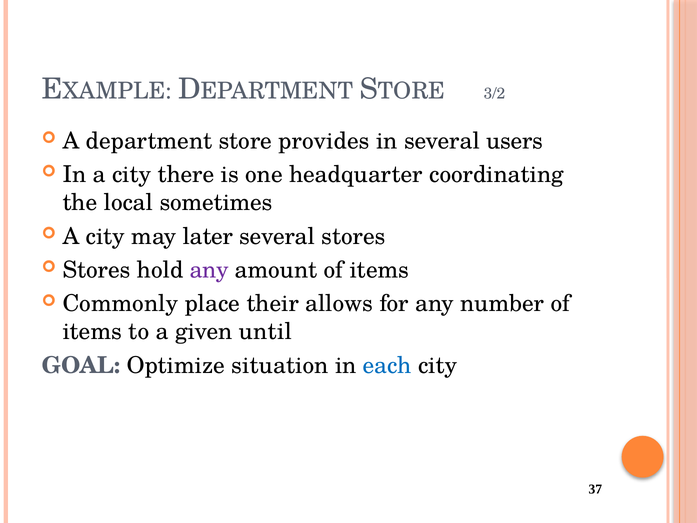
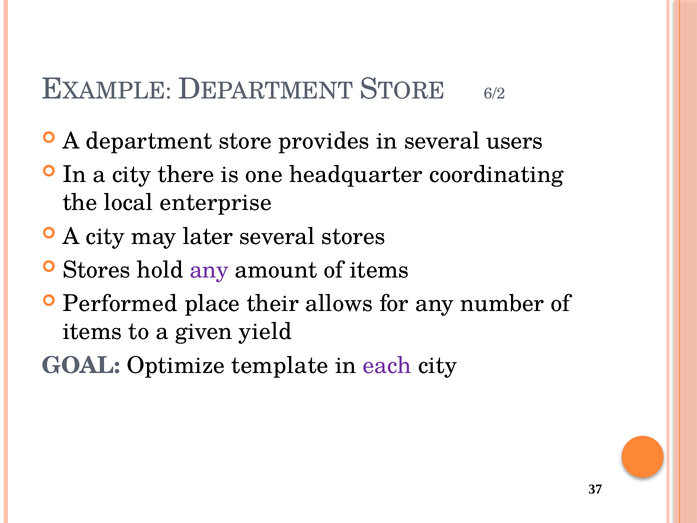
3/2: 3/2 -> 6/2
sometimes: sometimes -> enterprise
Commonly: Commonly -> Performed
until: until -> yield
situation: situation -> template
each colour: blue -> purple
